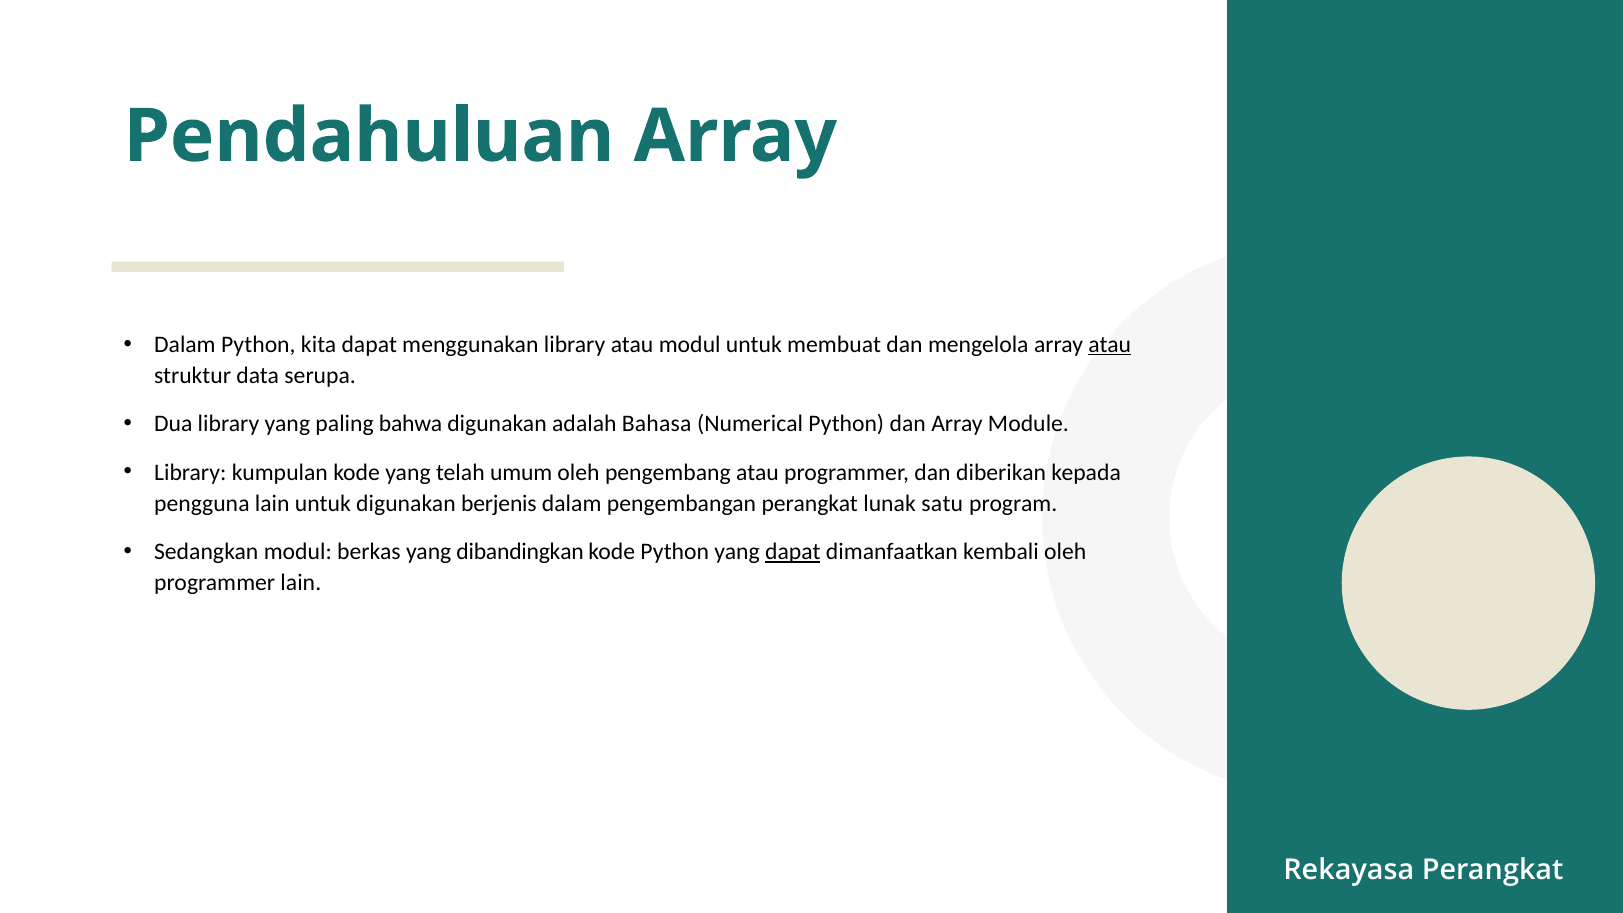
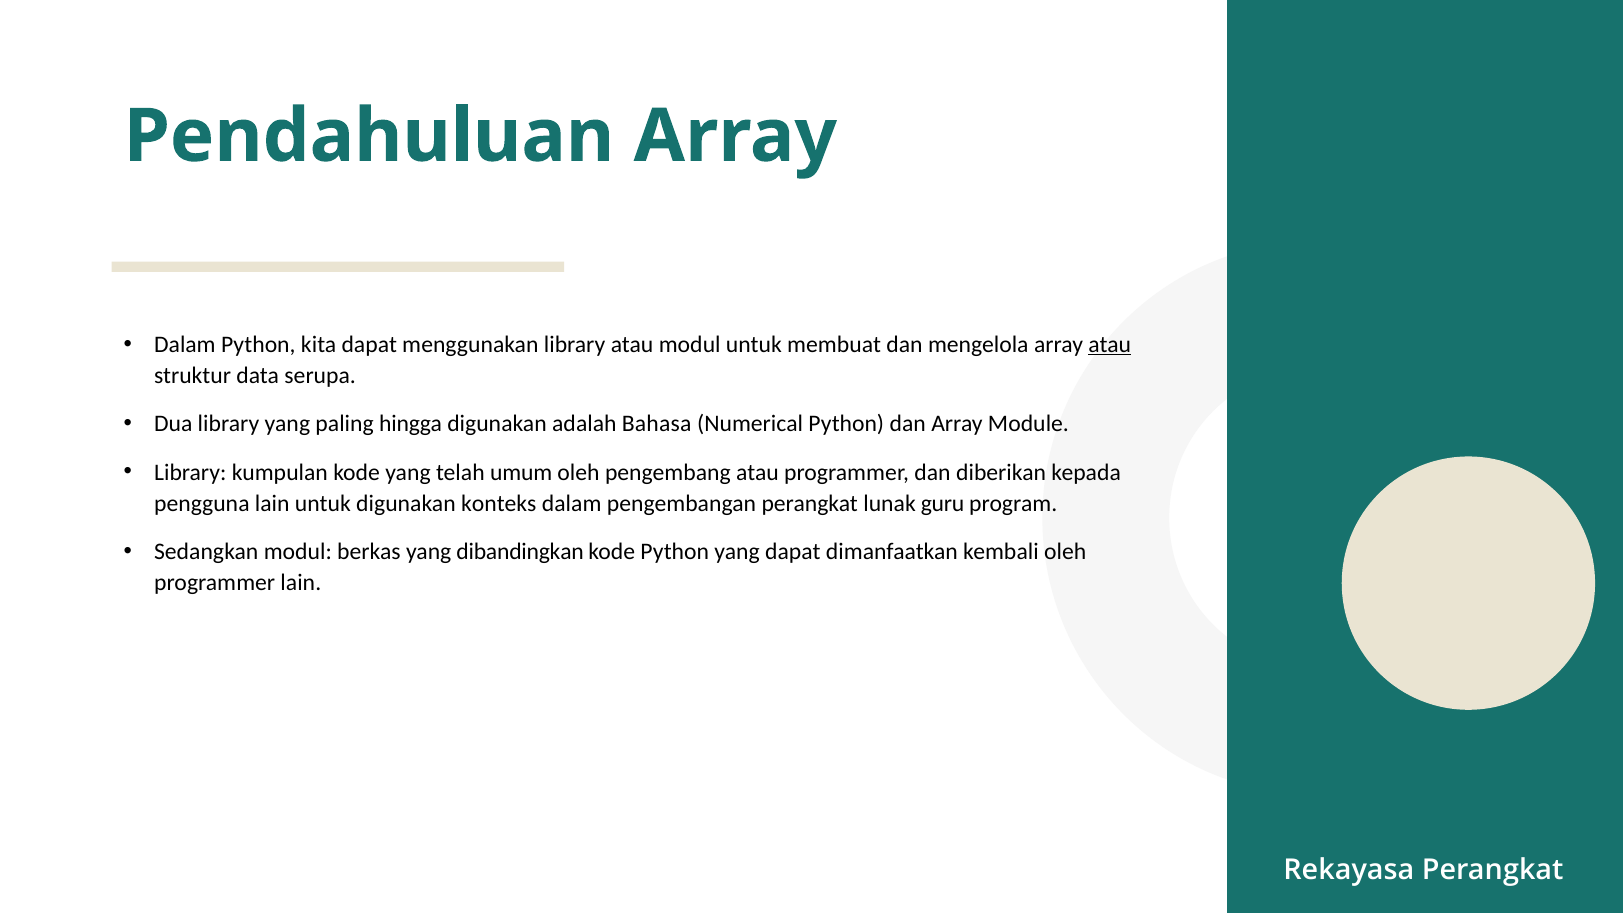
bahwa: bahwa -> hingga
berjenis: berjenis -> konteks
satu: satu -> guru
dapat at (793, 552) underline: present -> none
